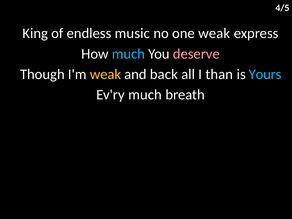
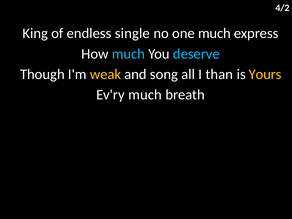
4/5: 4/5 -> 4/2
music: music -> single
one weak: weak -> much
deserve colour: pink -> light blue
back: back -> song
Yours colour: light blue -> yellow
